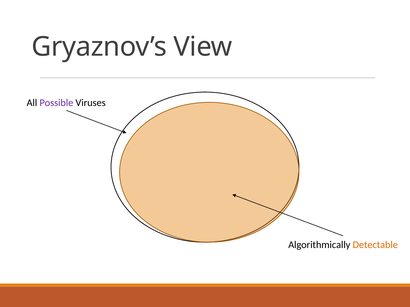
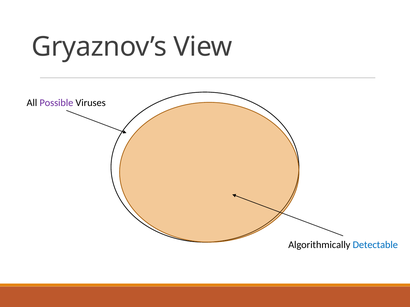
Detectable colour: orange -> blue
